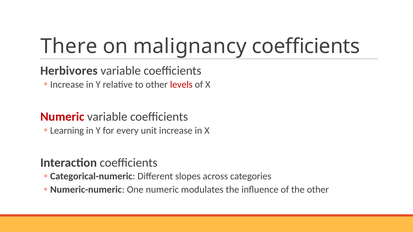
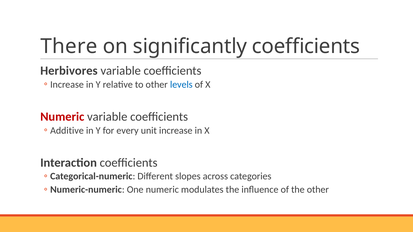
malignancy: malignancy -> significantly
levels colour: red -> blue
Learning: Learning -> Additive
